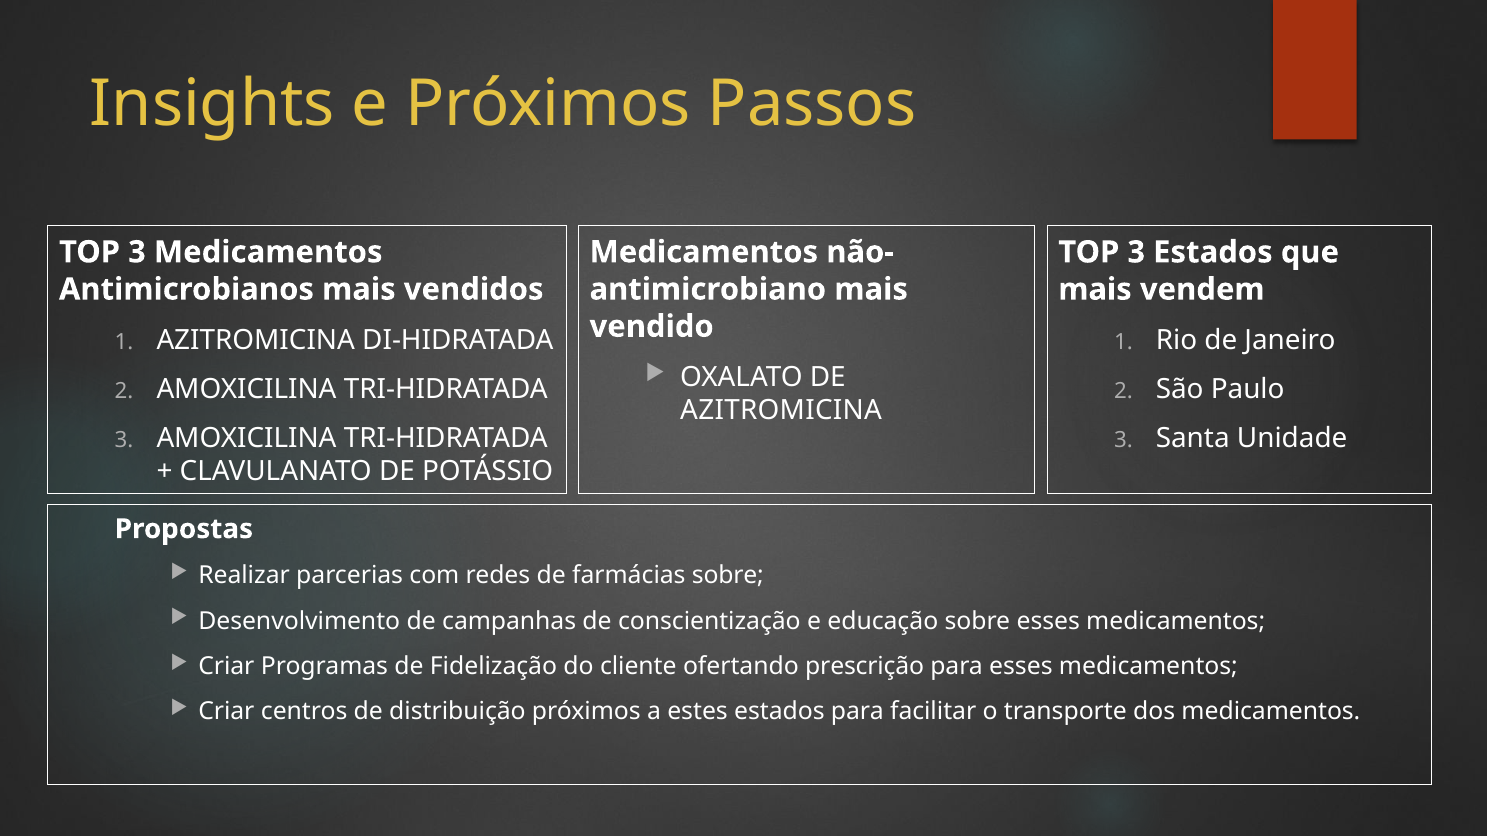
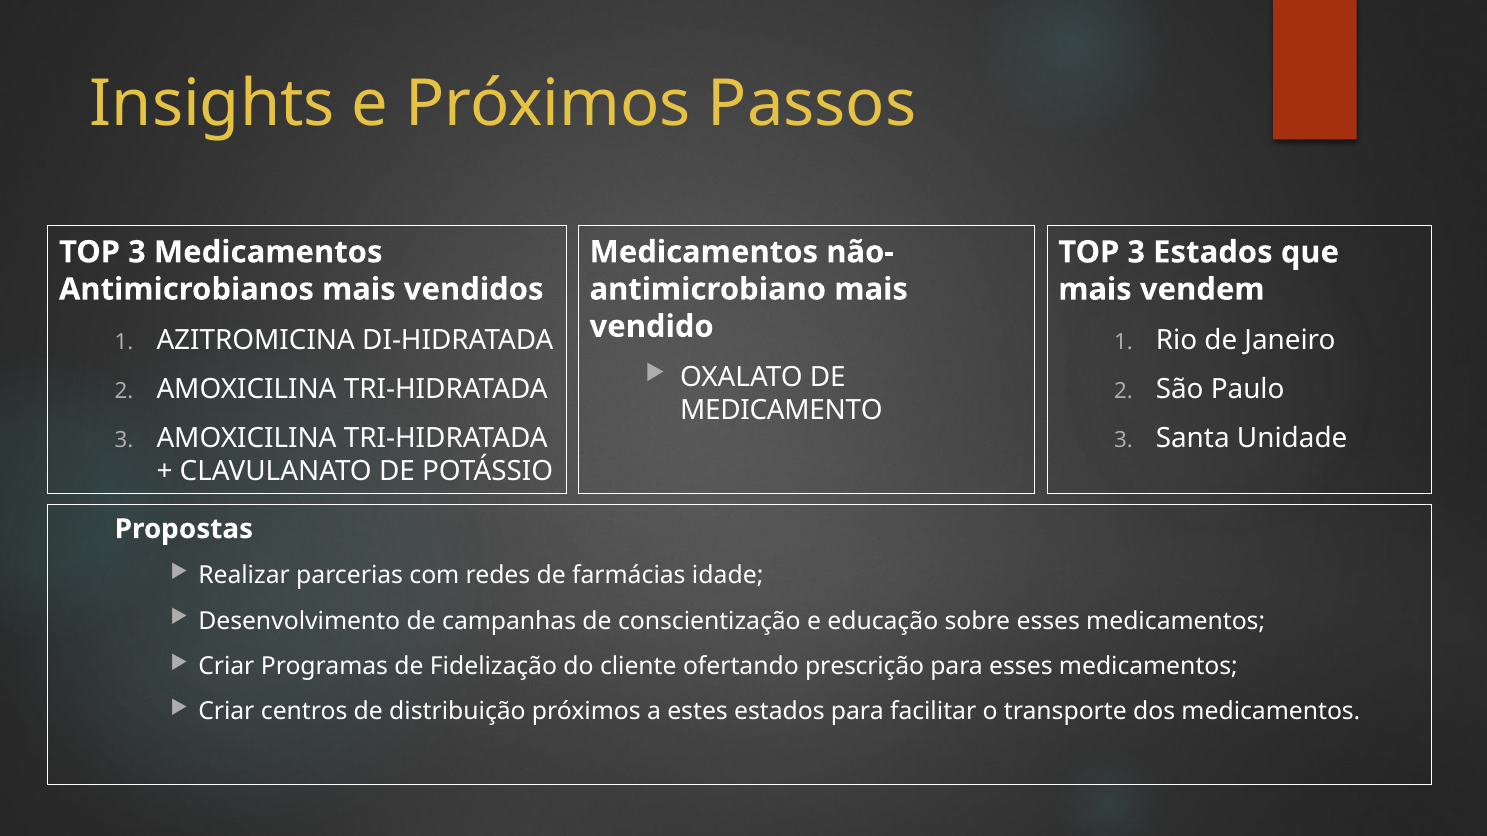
AZITROMICINA at (781, 411): AZITROMICINA -> MEDICAMENTO
farmácias sobre: sobre -> idade
